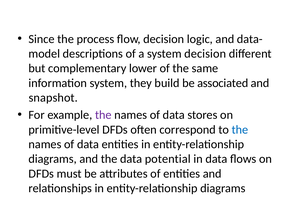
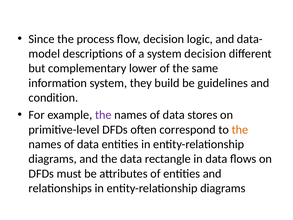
associated: associated -> guidelines
snapshot: snapshot -> condition
the at (240, 129) colour: blue -> orange
potential: potential -> rectangle
